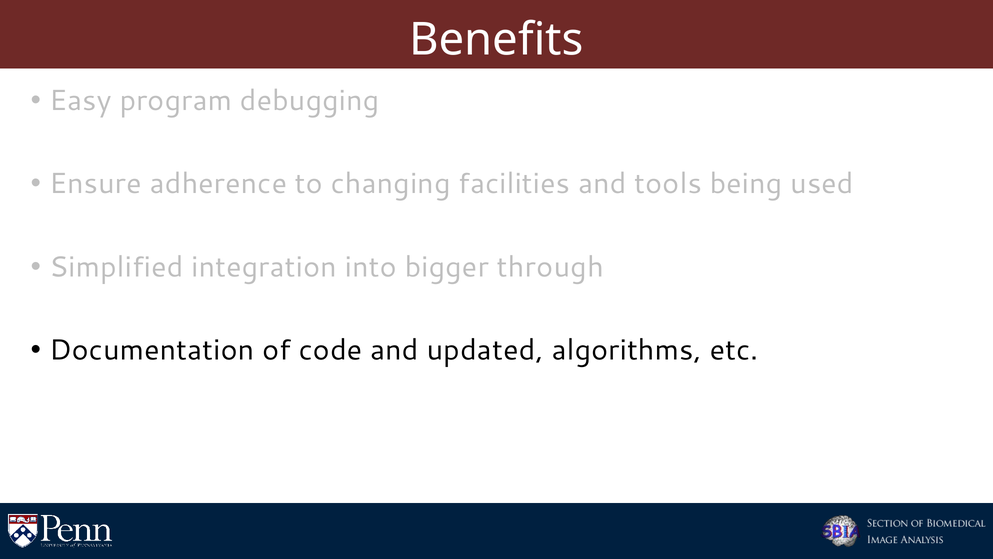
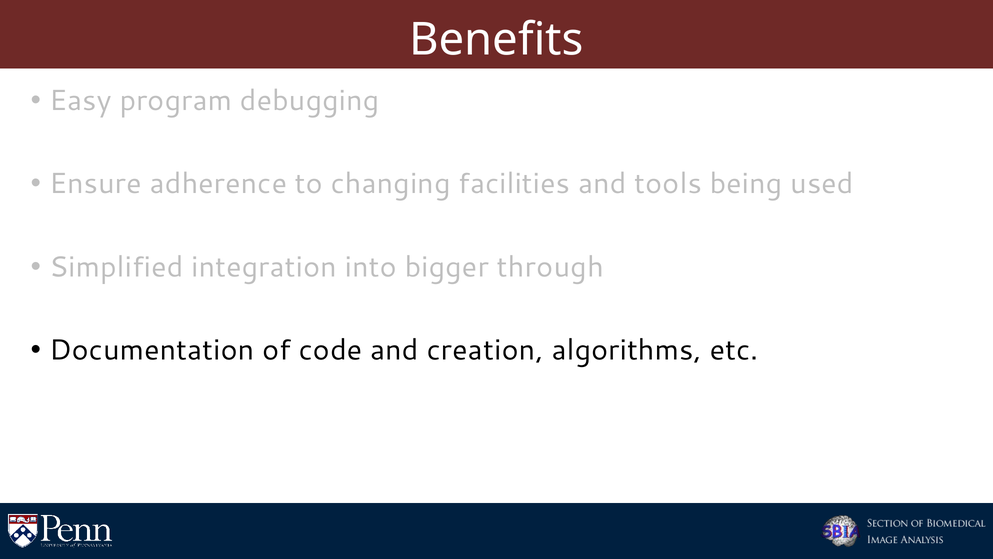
updated: updated -> creation
